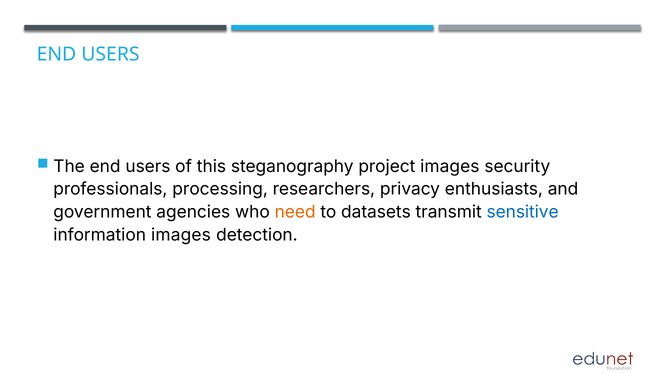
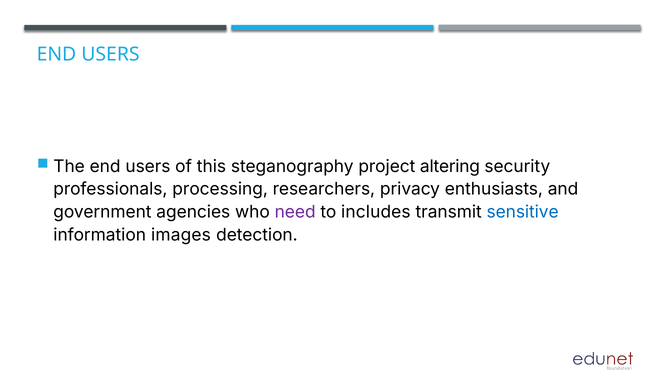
project images: images -> altering
need colour: orange -> purple
datasets: datasets -> includes
